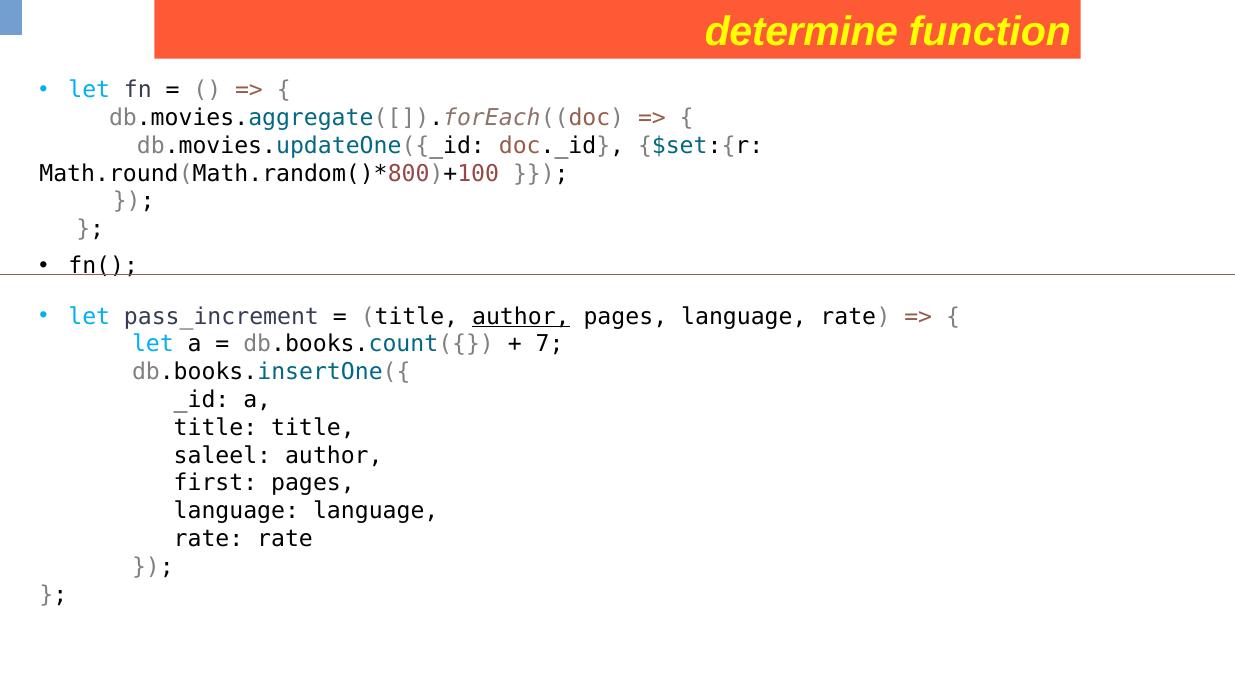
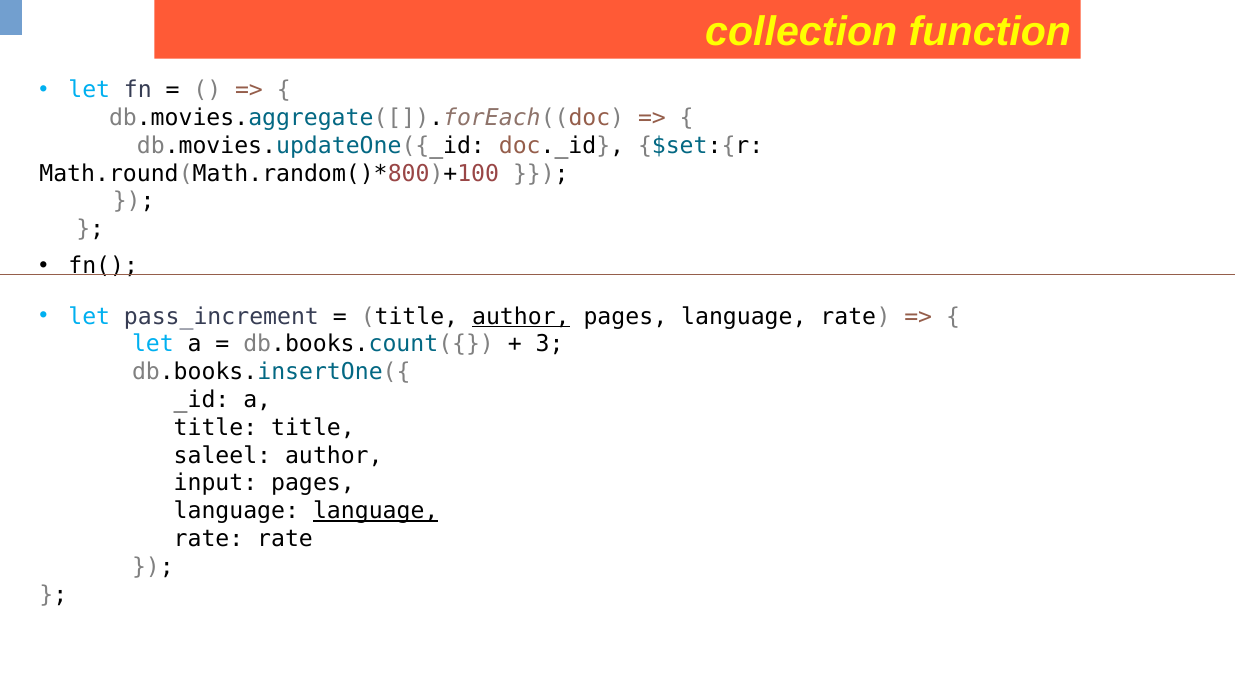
determine: determine -> collection
7: 7 -> 3
first: first -> input
language at (376, 511) underline: none -> present
